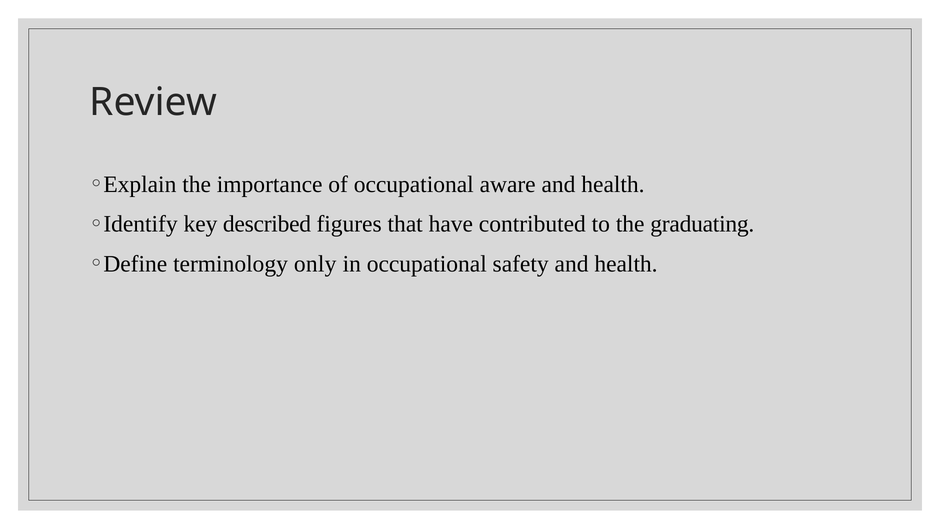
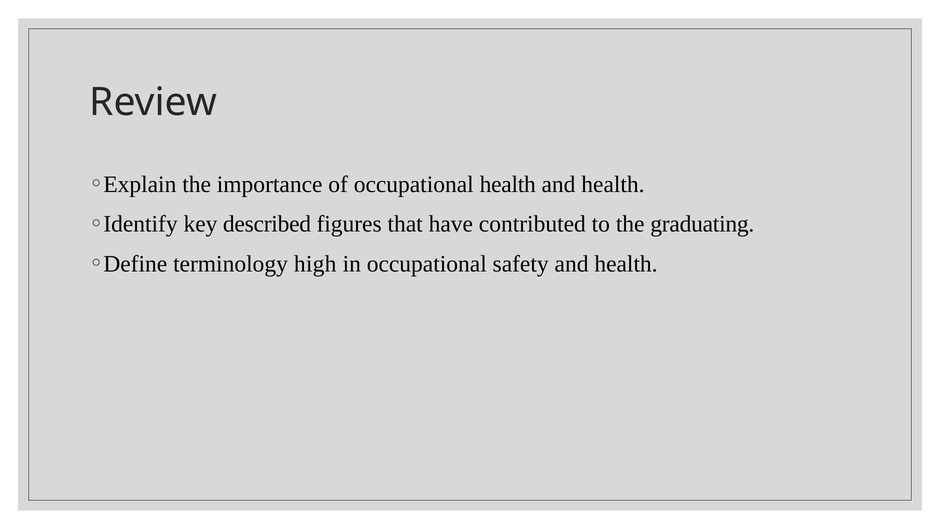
occupational aware: aware -> health
only: only -> high
